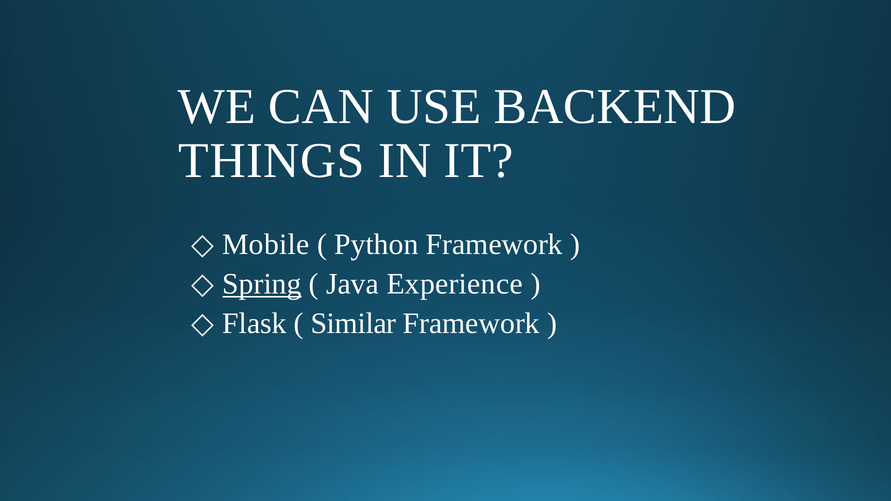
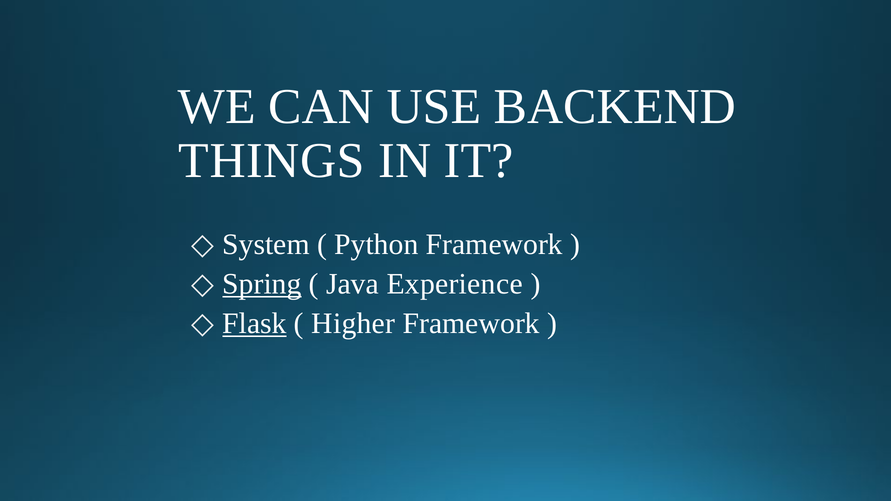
Mobile: Mobile -> System
Flask underline: none -> present
Similar: Similar -> Higher
